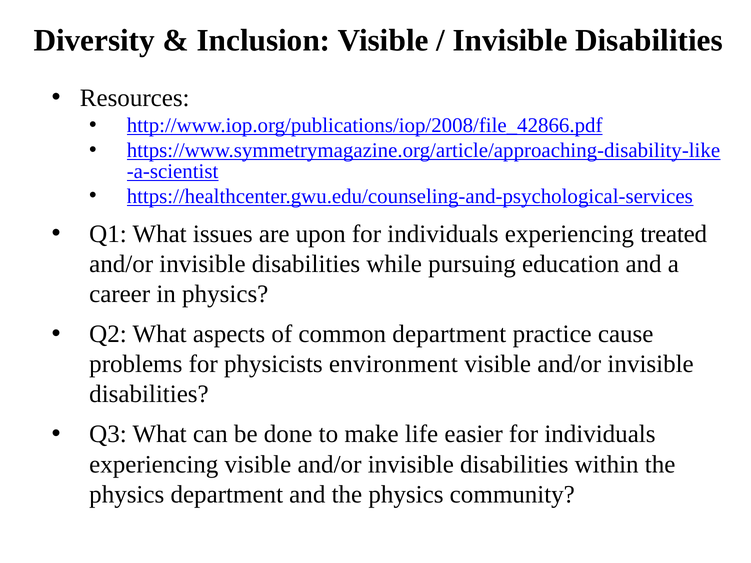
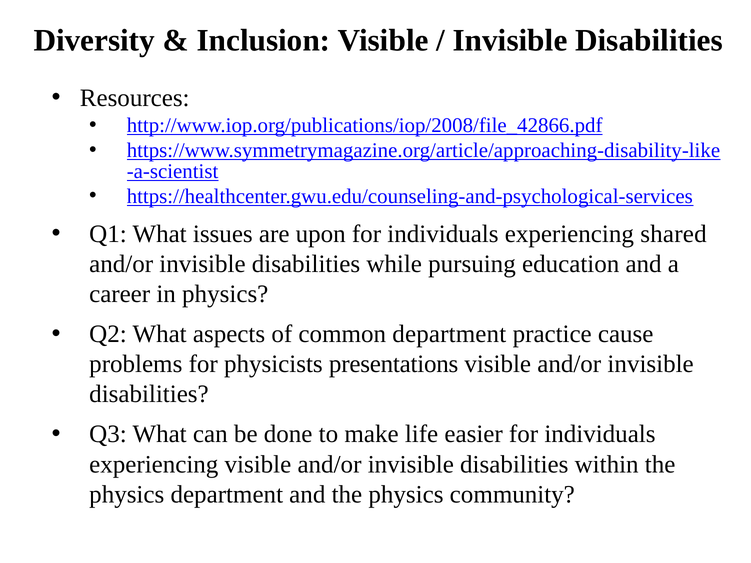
treated: treated -> shared
environment: environment -> presentations
